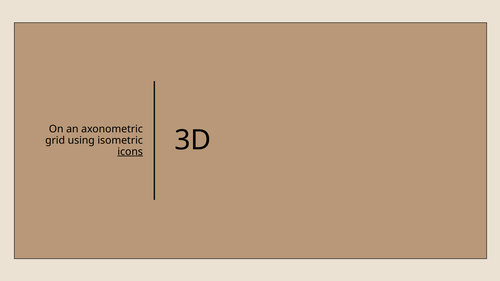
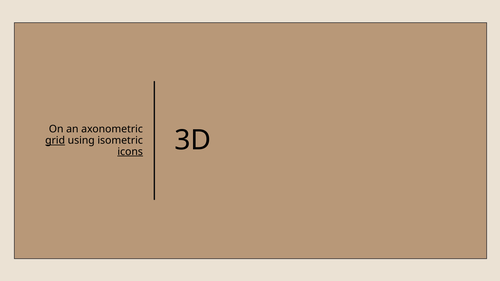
grid underline: none -> present
